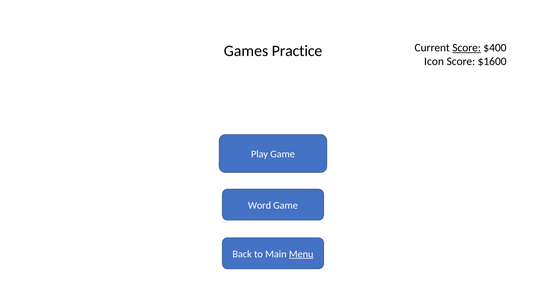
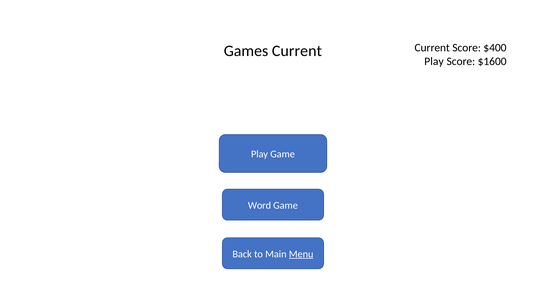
Games Practice: Practice -> Current
Score at (467, 48) underline: present -> none
Icon at (434, 61): Icon -> Play
